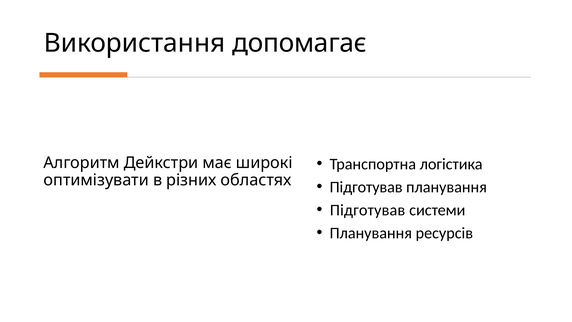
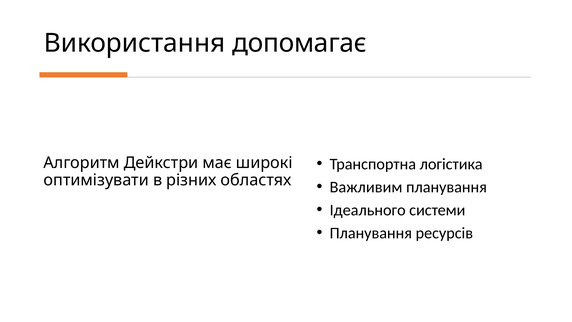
Підготував at (366, 187): Підготував -> Важливим
Підготував at (368, 210): Підготував -> Ідеального
